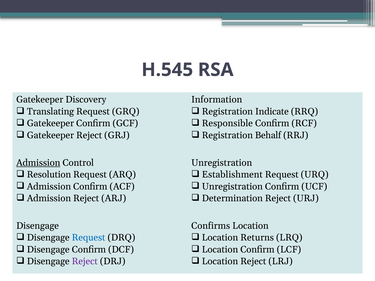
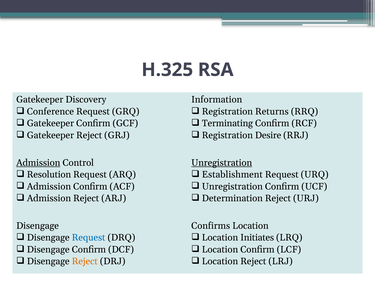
H.545: H.545 -> H.325
Translating: Translating -> Conference
Indicate: Indicate -> Returns
Responsible: Responsible -> Terminating
Behalf: Behalf -> Desire
Unregistration at (222, 163) underline: none -> present
Returns: Returns -> Initiates
Reject at (85, 262) colour: purple -> orange
